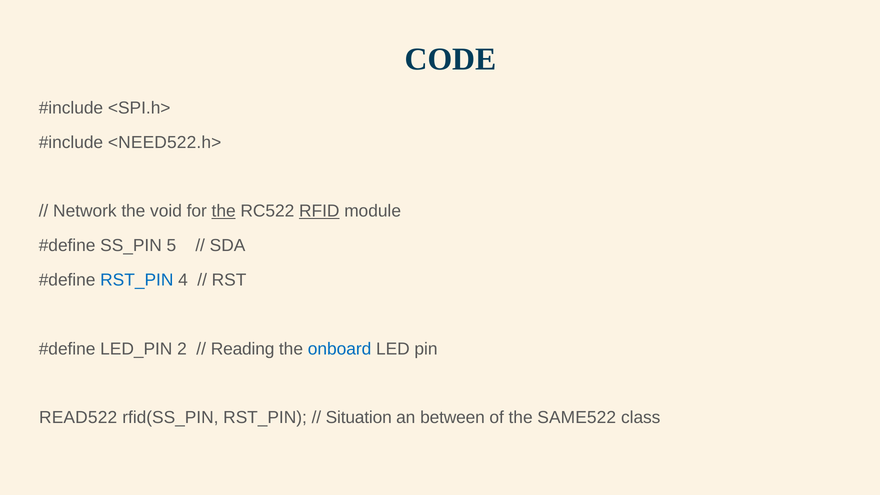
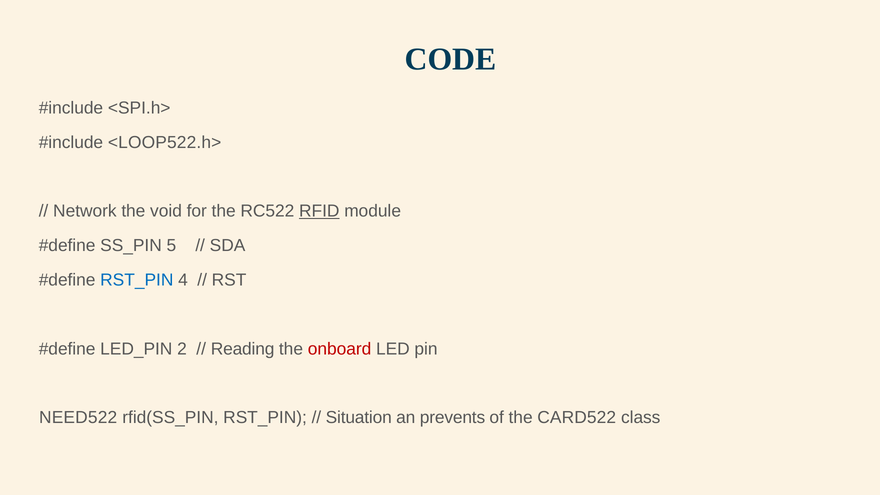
<NEED522.h>: <NEED522.h> -> <LOOP522.h>
the at (224, 211) underline: present -> none
onboard colour: blue -> red
READ522: READ522 -> NEED522
between: between -> prevents
SAME522: SAME522 -> CARD522
